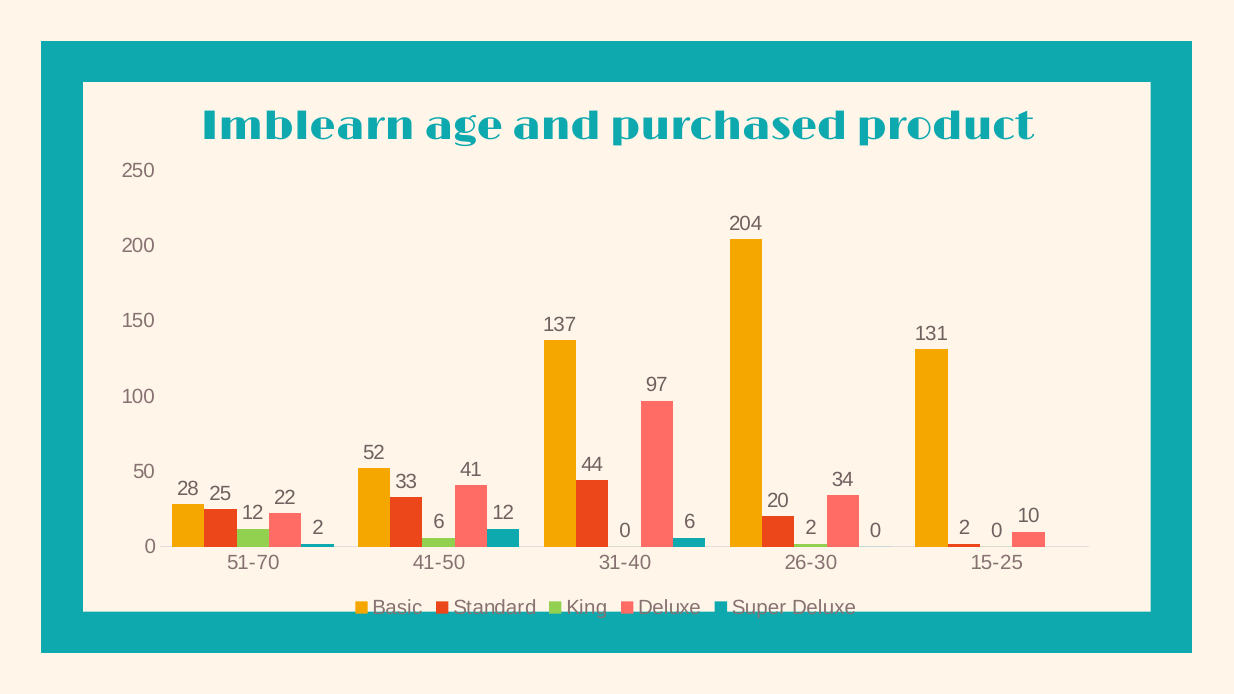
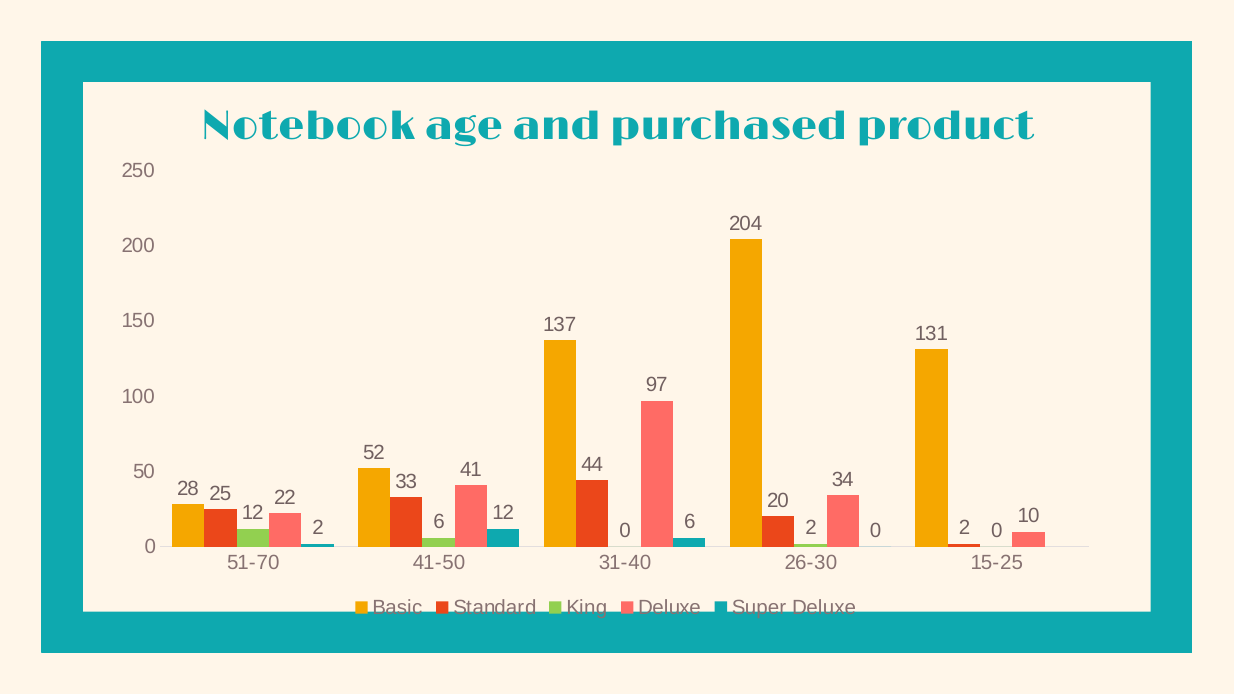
Imblearn: Imblearn -> Notebook
